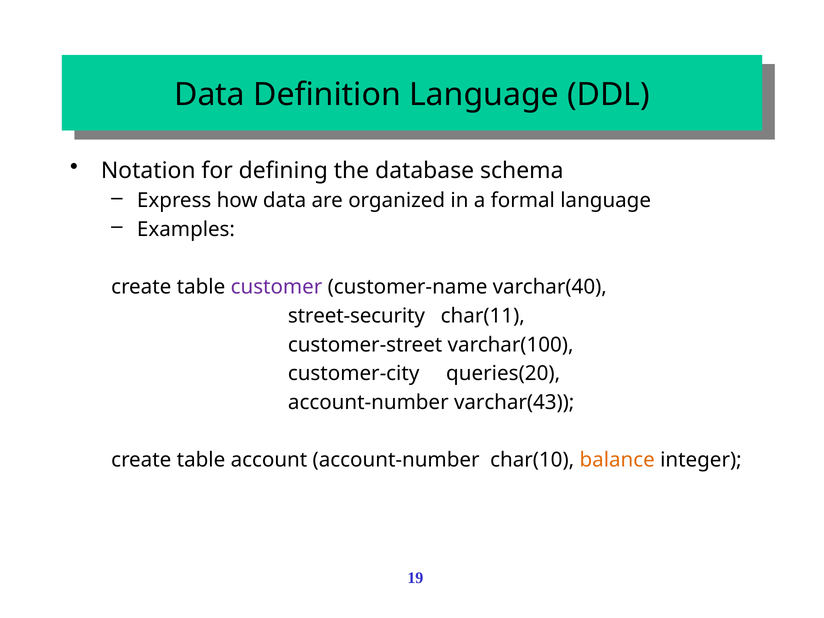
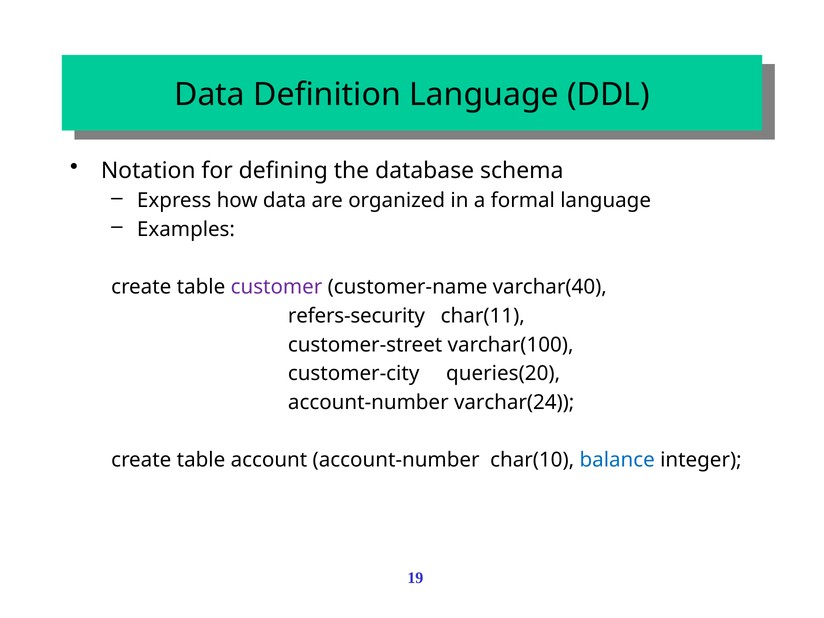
street-security: street-security -> refers-security
varchar(43: varchar(43 -> varchar(24
balance colour: orange -> blue
